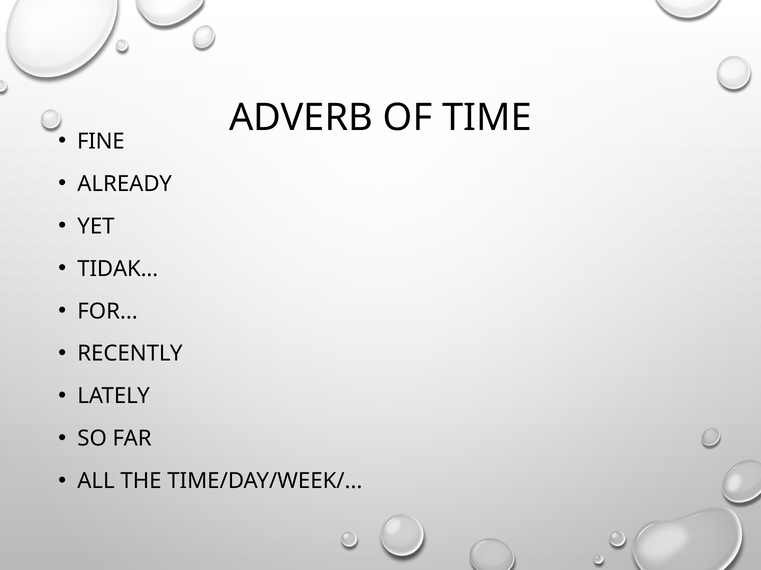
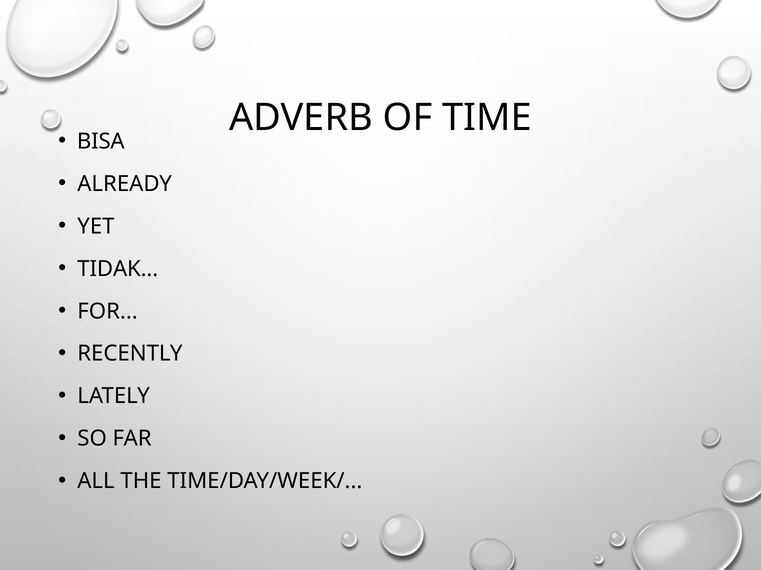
FINE: FINE -> BISA
